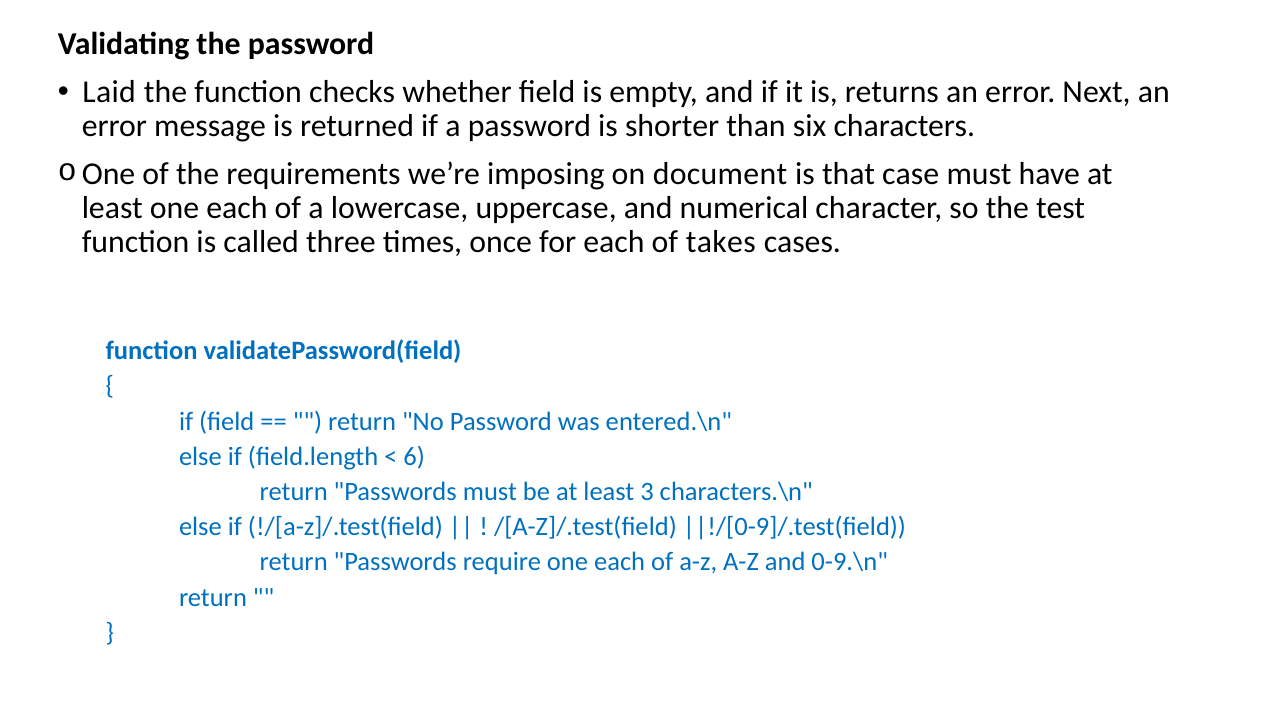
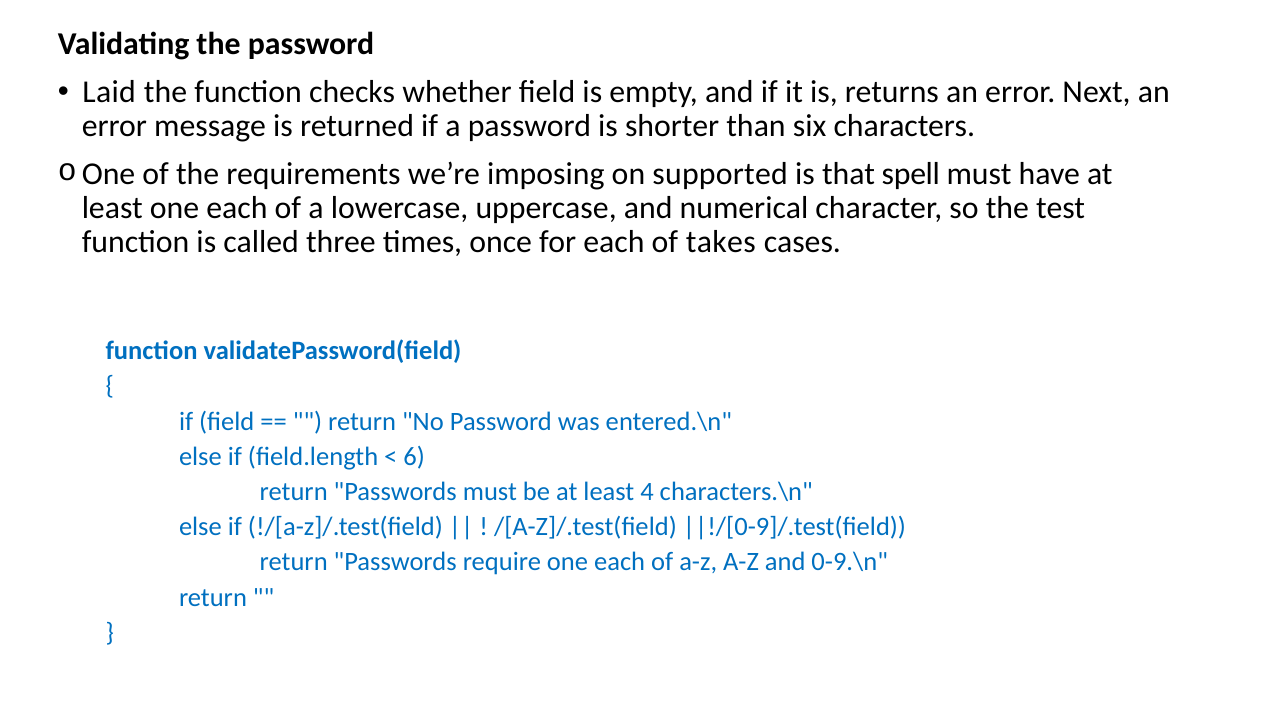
document: document -> supported
case: case -> spell
3: 3 -> 4
